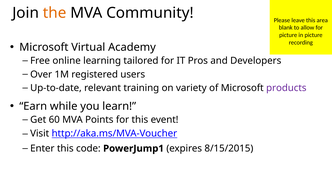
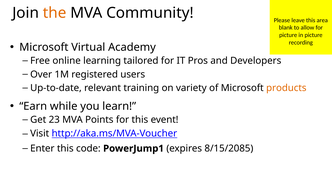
products colour: purple -> orange
60: 60 -> 23
8/15/2015: 8/15/2015 -> 8/15/2085
